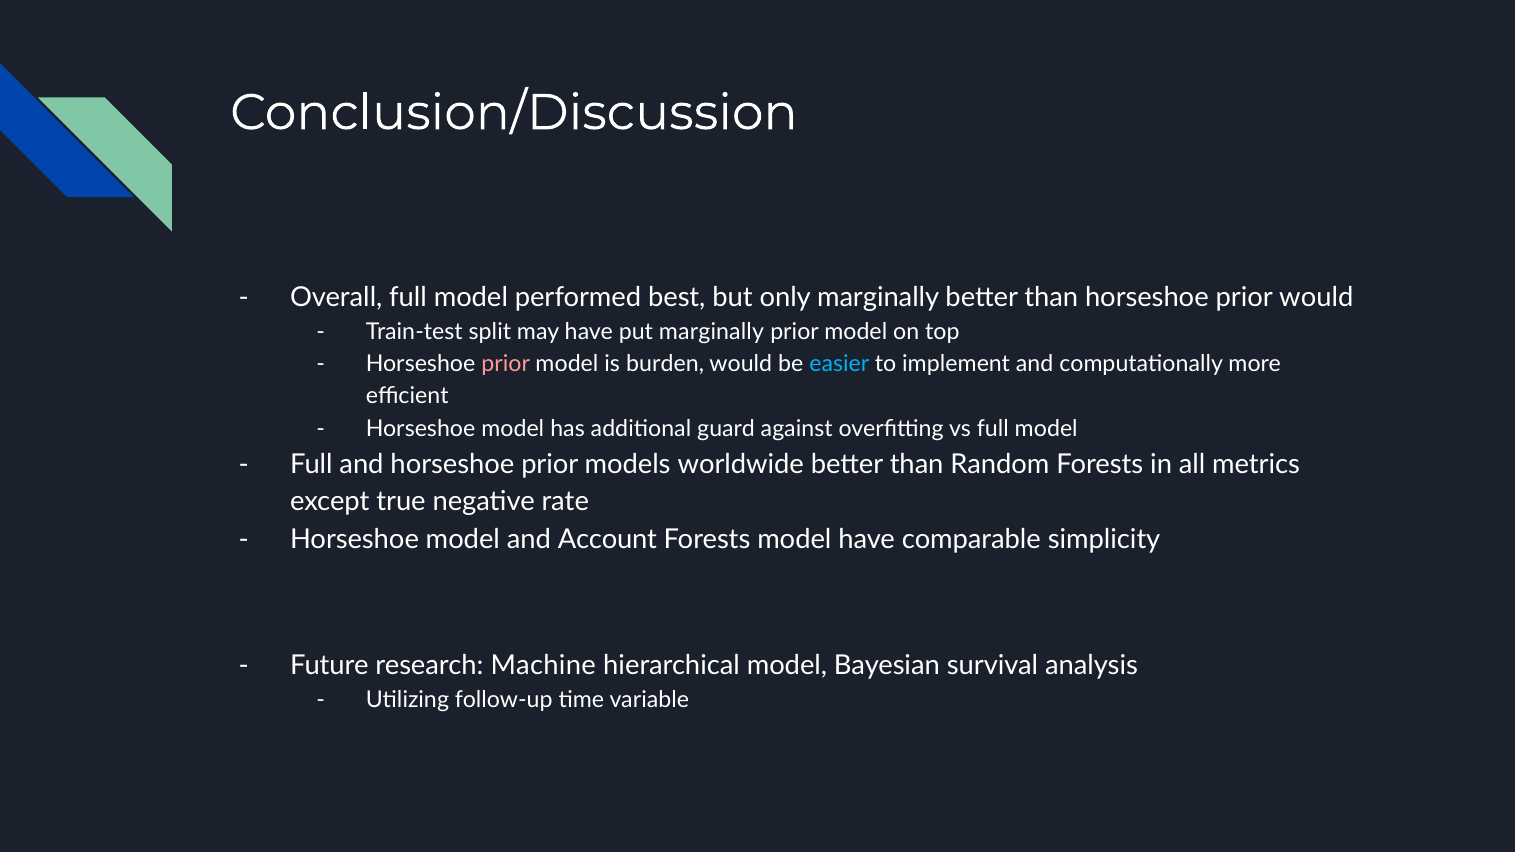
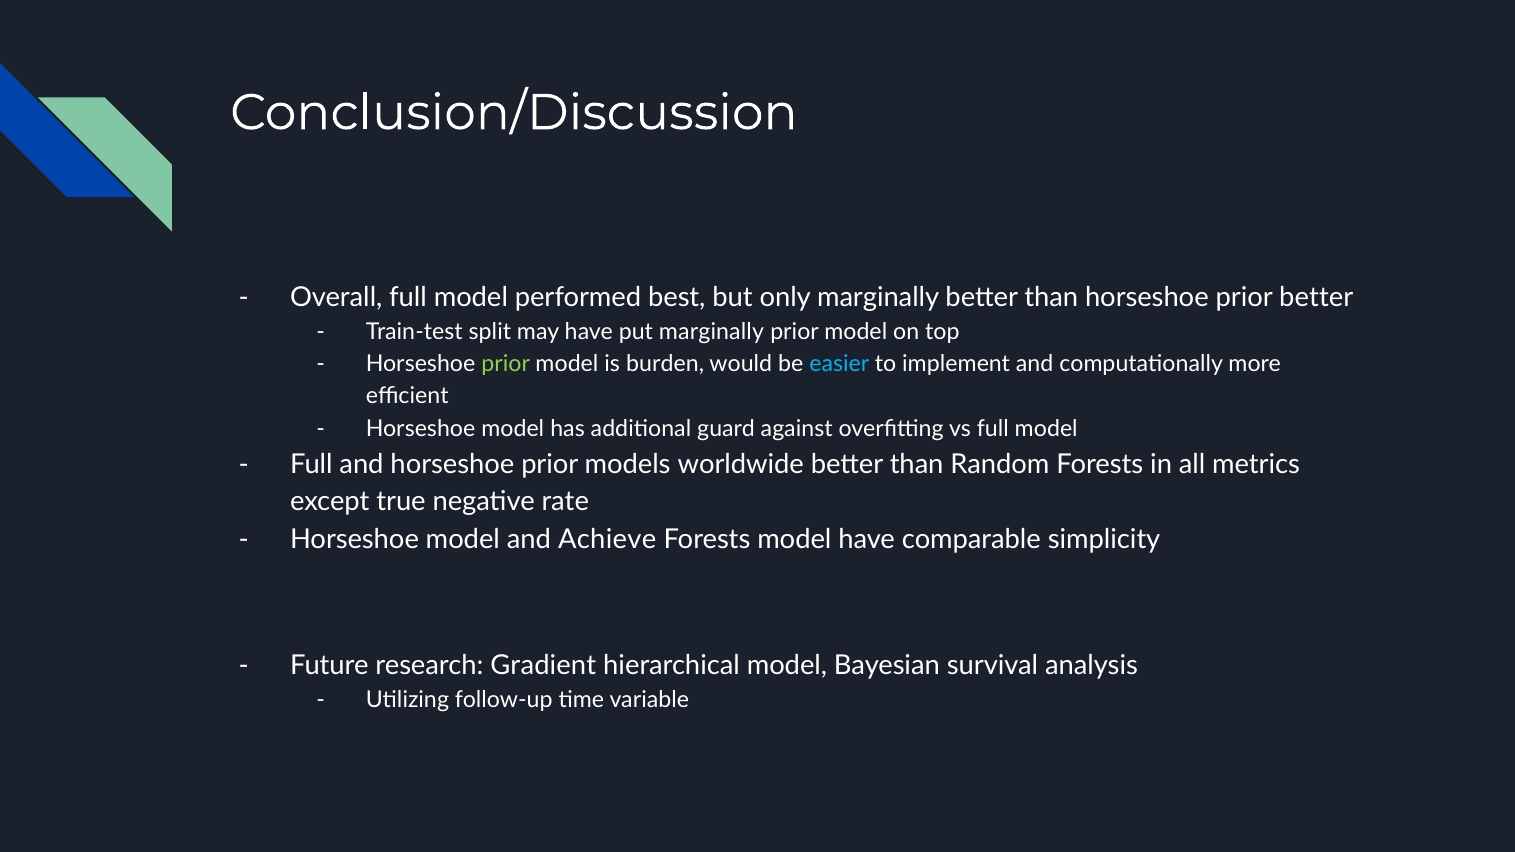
prior would: would -> better
prior at (506, 364) colour: pink -> light green
Account: Account -> Achieve
Machine: Machine -> Gradient
